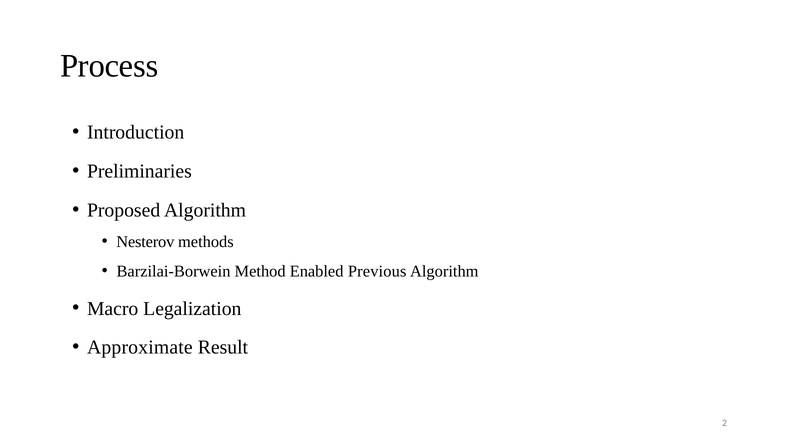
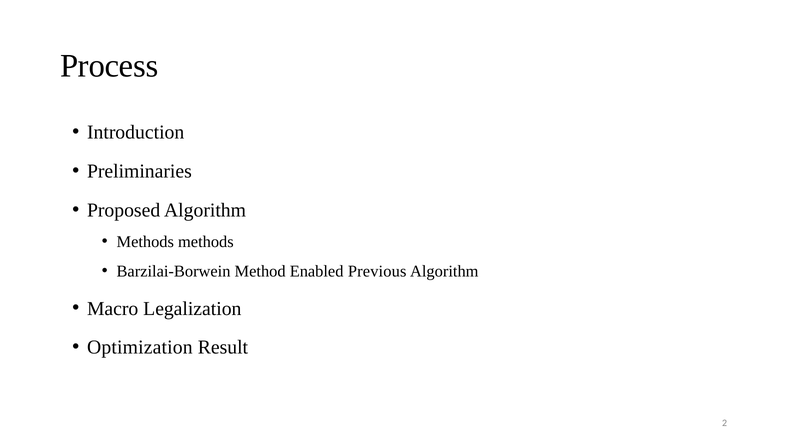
Nesterov at (145, 242): Nesterov -> Methods
Approximate: Approximate -> Optimization
